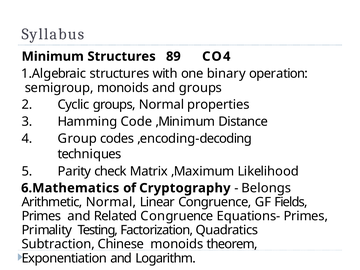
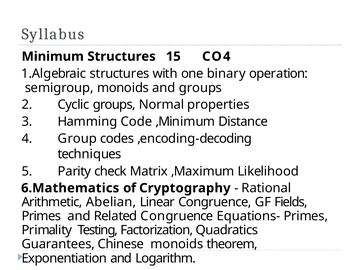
89: 89 -> 15
Belongs: Belongs -> Rational
Arithmetic Normal: Normal -> Abelian
Subtraction: Subtraction -> Guarantees
